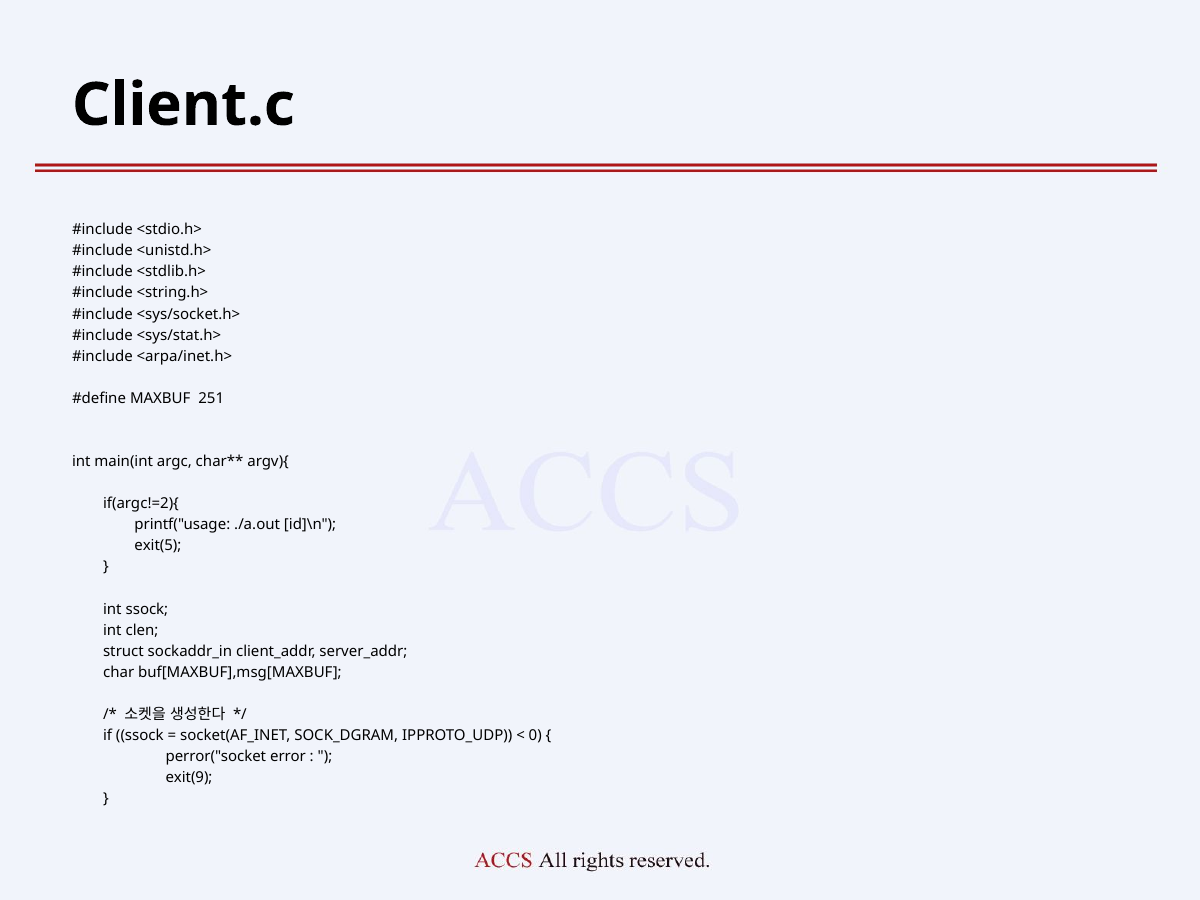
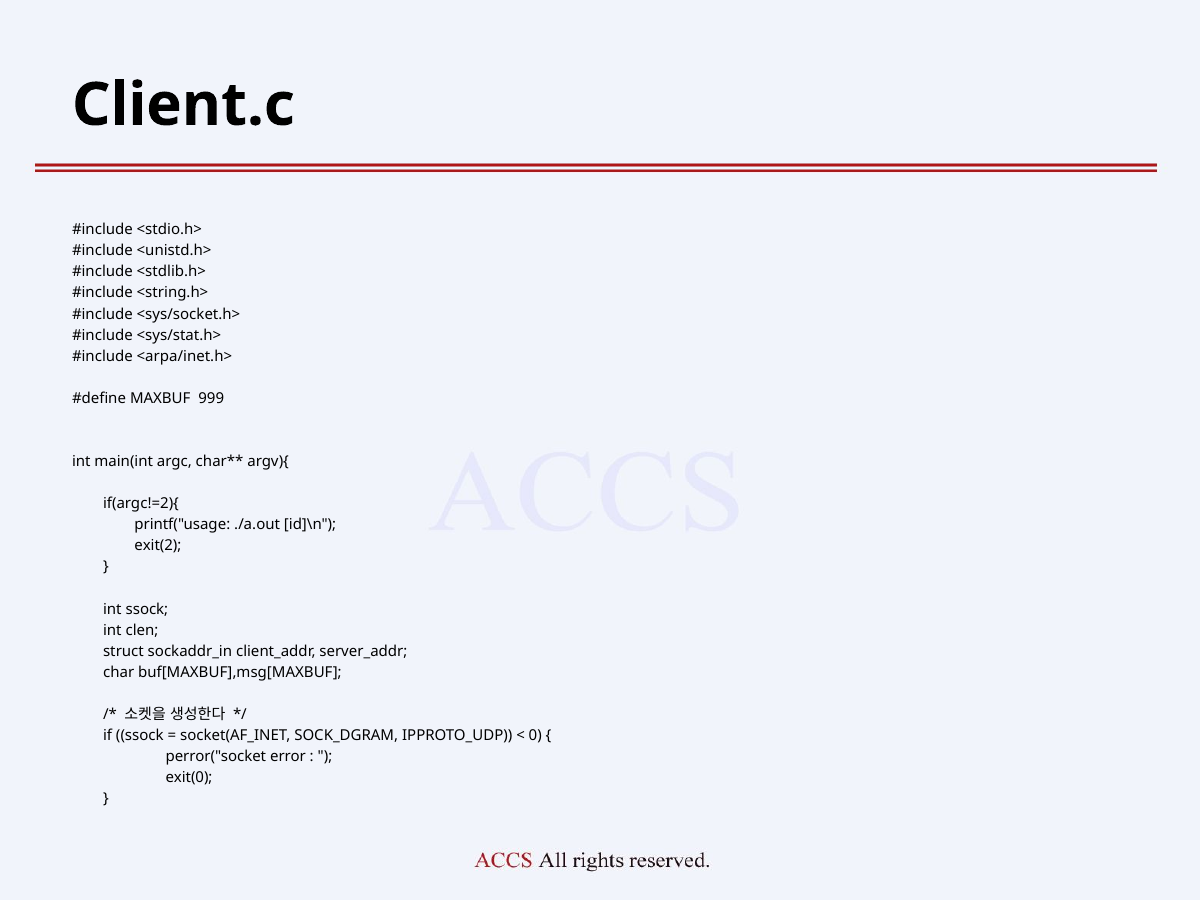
251: 251 -> 999
exit(5: exit(5 -> exit(2
exit(9: exit(9 -> exit(0
